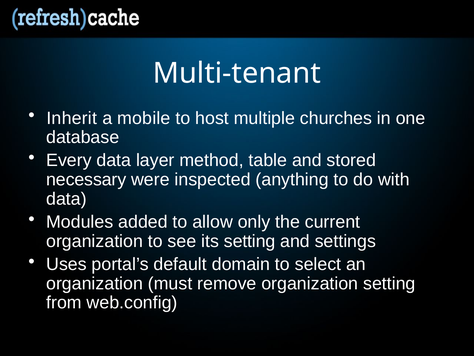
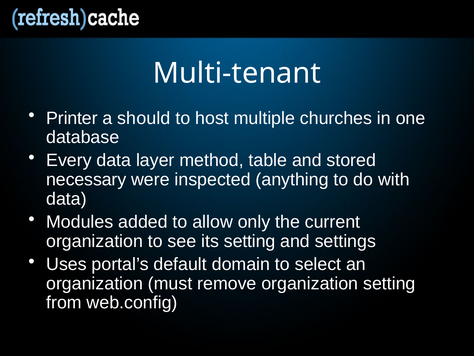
Inherit: Inherit -> Printer
mobile: mobile -> should
